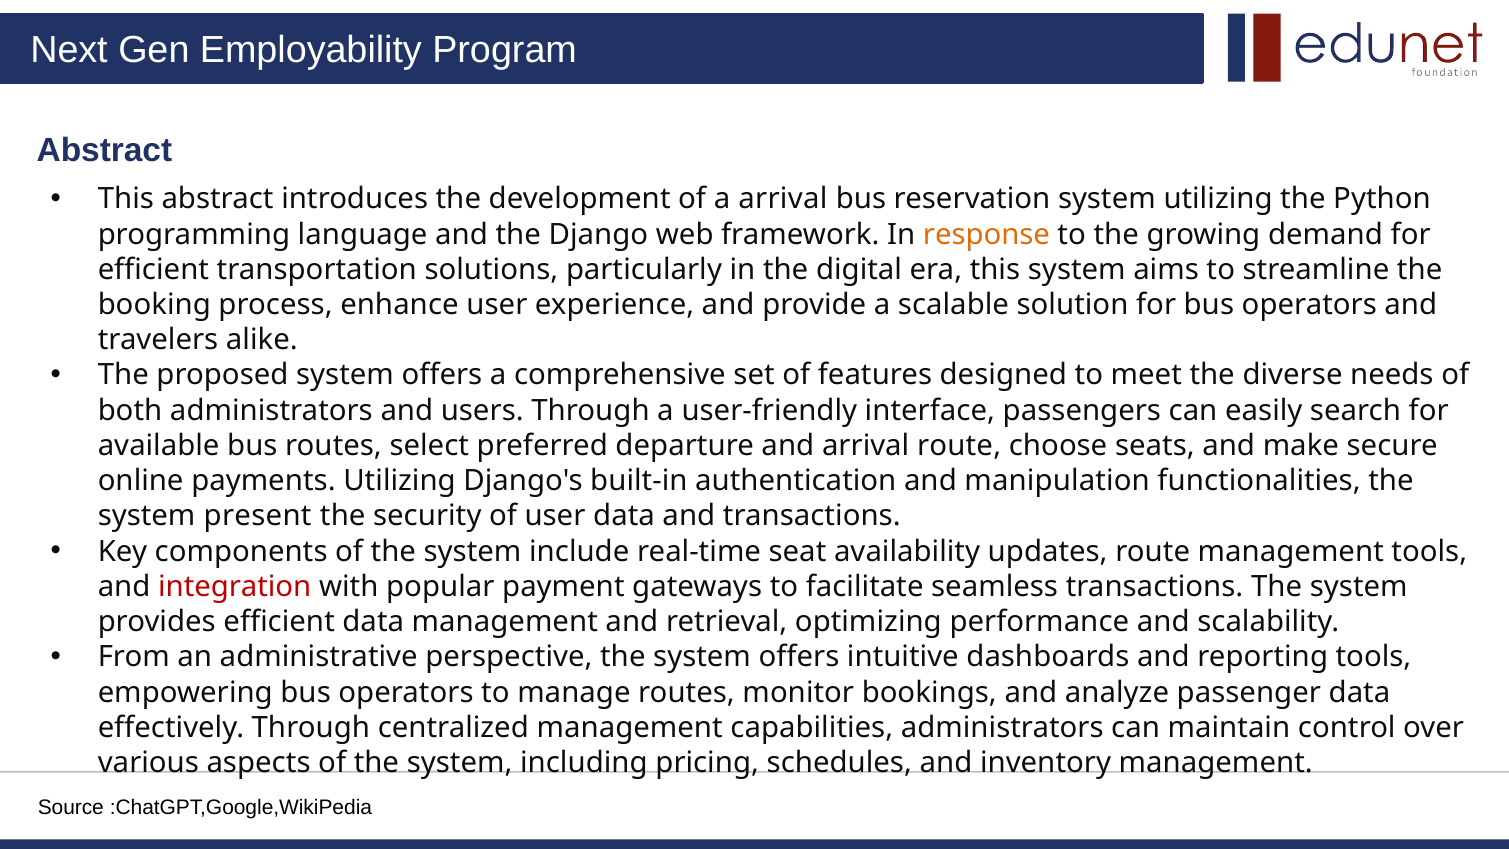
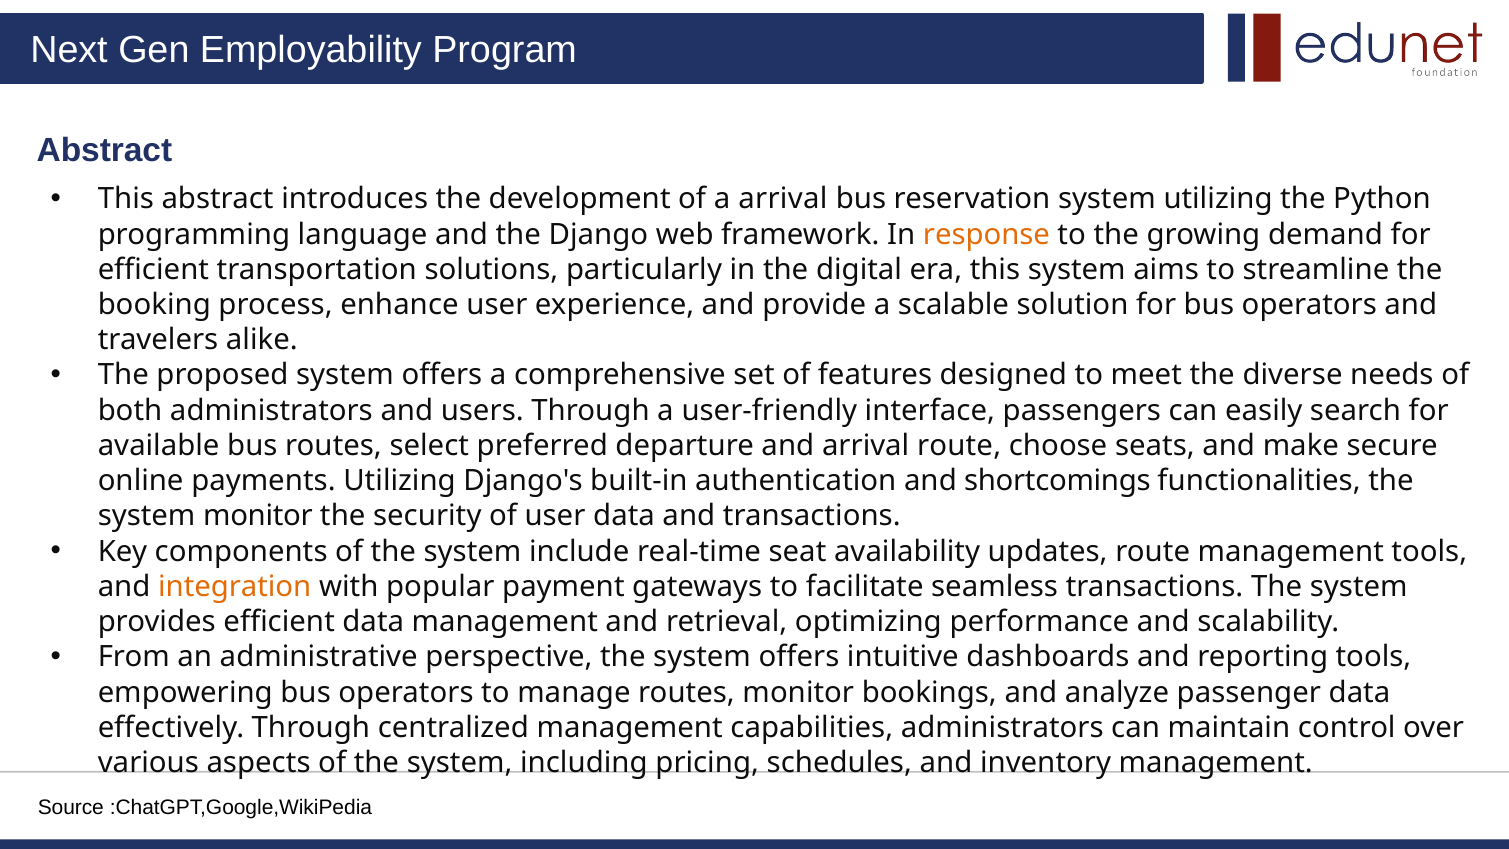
manipulation: manipulation -> shortcomings
system present: present -> monitor
integration colour: red -> orange
